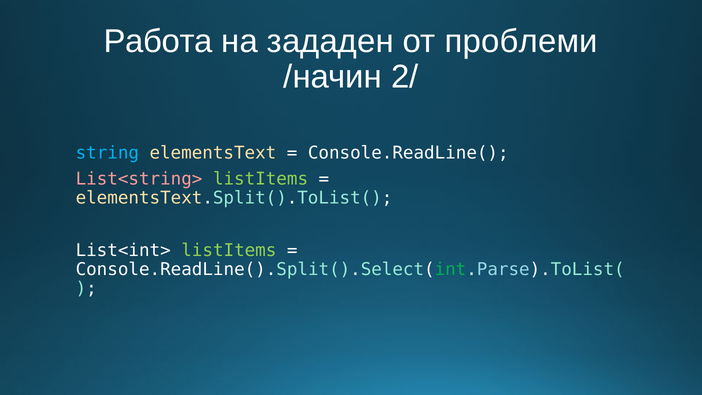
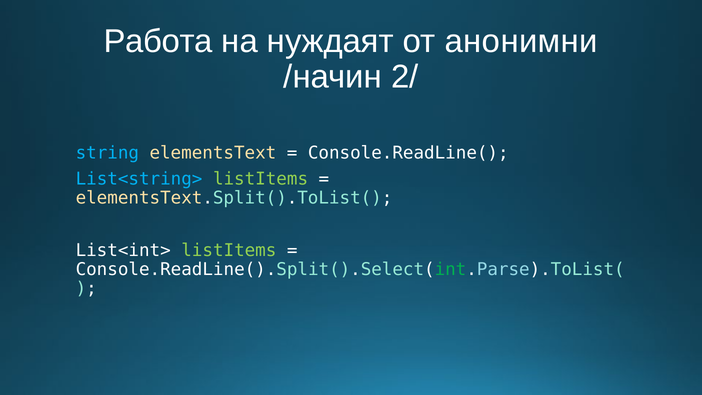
зададен: зададен -> нуждаят
проблеми: проблеми -> анонимни
List<string> colour: pink -> light blue
